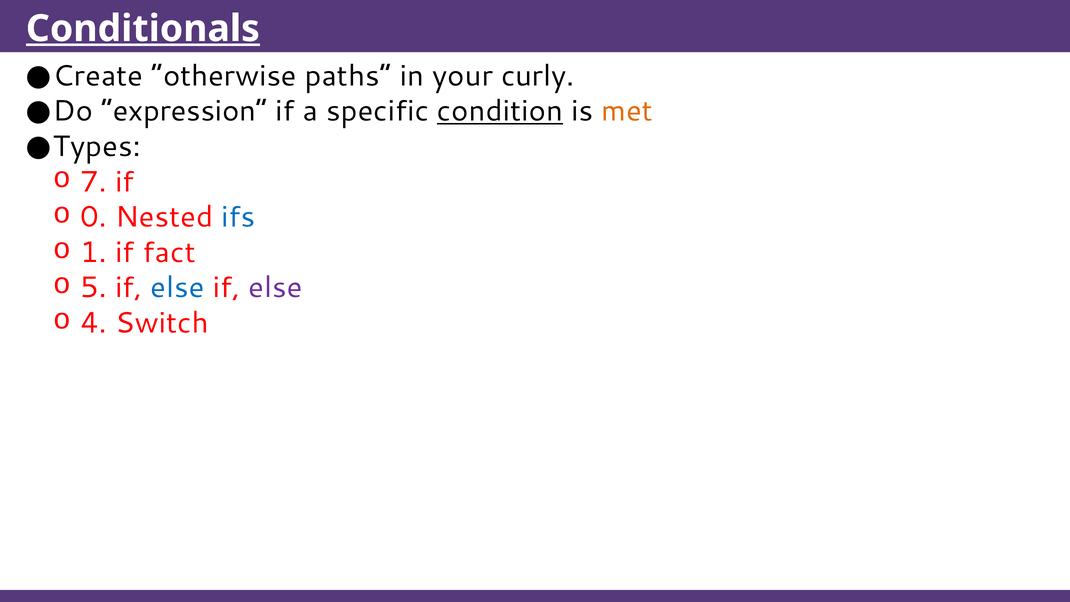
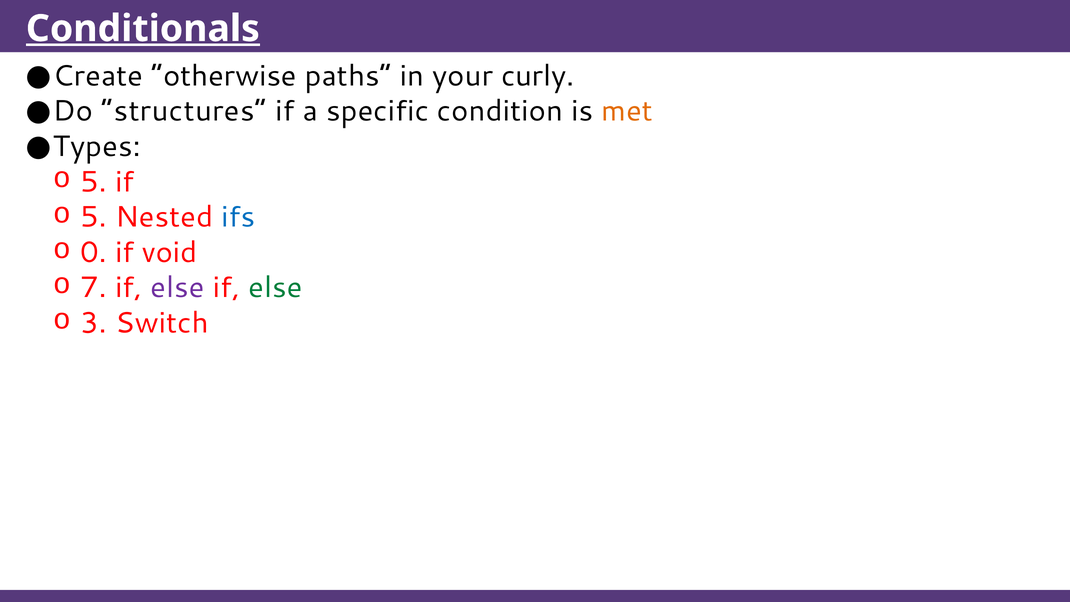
expression: expression -> structures
condition underline: present -> none
7 at (94, 182): 7 -> 5
0 at (94, 217): 0 -> 5
1: 1 -> 0
fact: fact -> void
5: 5 -> 7
else at (178, 288) colour: blue -> purple
else at (275, 288) colour: purple -> green
4: 4 -> 3
